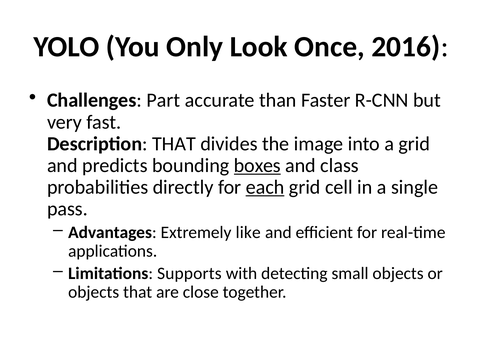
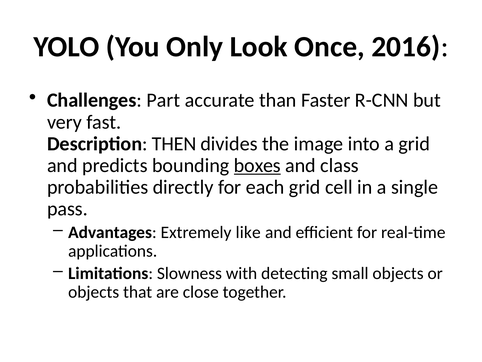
Description THAT: THAT -> THEN
each underline: present -> none
Supports: Supports -> Slowness
